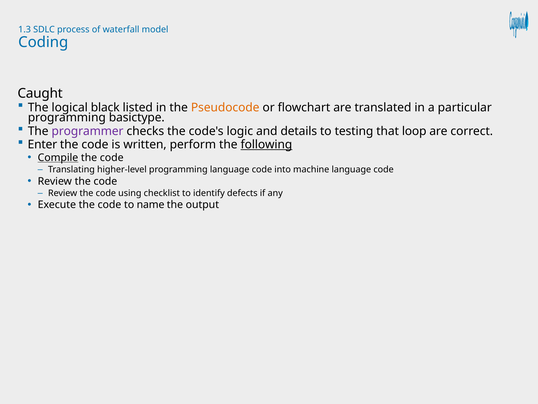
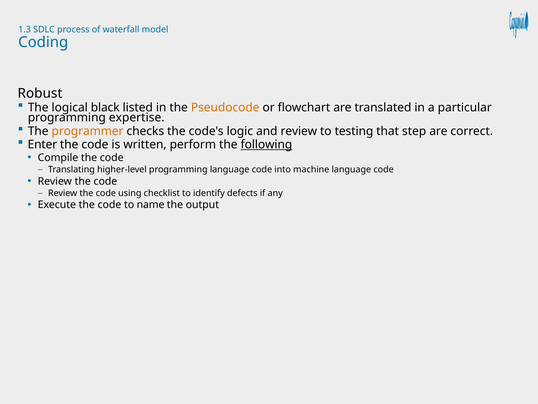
Caught: Caught -> Robust
basictype: basictype -> expertise
programmer colour: purple -> orange
and details: details -> review
loop: loop -> step
Compile underline: present -> none
